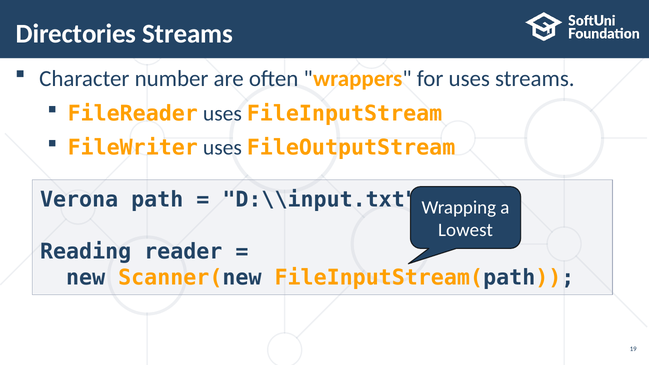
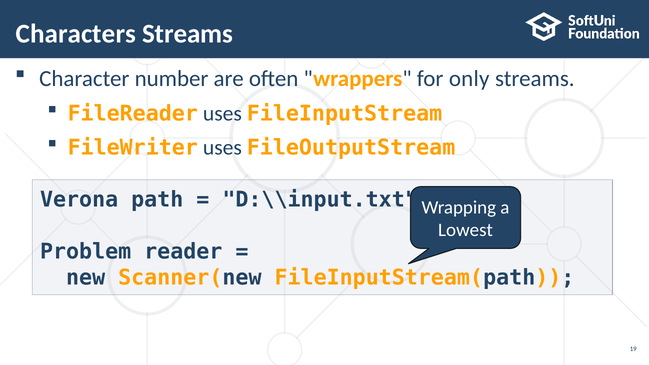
Directories: Directories -> Characters
for uses: uses -> only
Reading: Reading -> Problem
